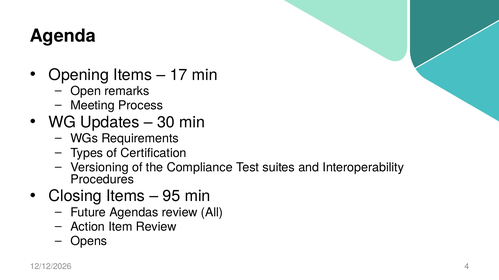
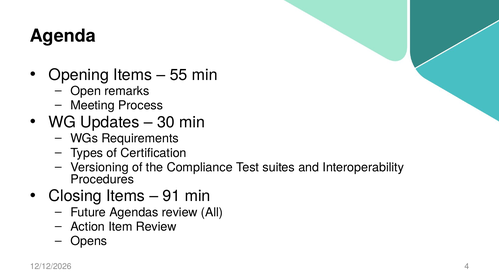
17: 17 -> 55
95: 95 -> 91
